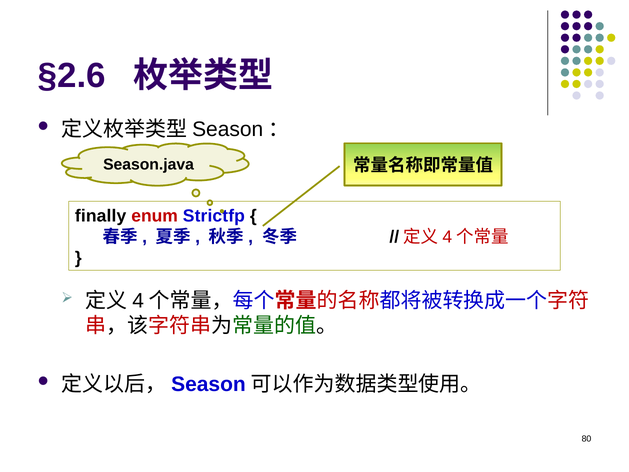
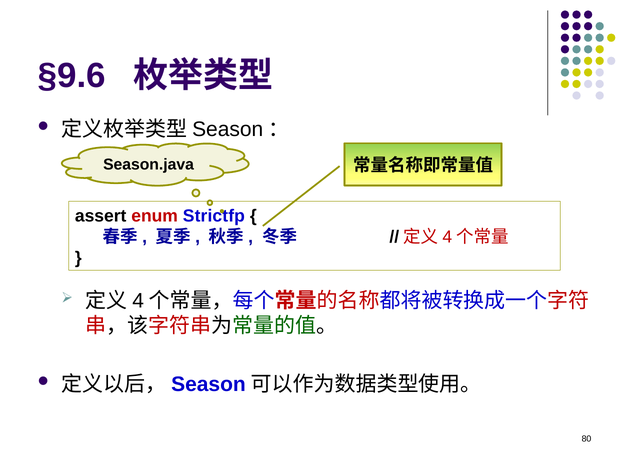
§2.6: §2.6 -> §9.6
finally: finally -> assert
